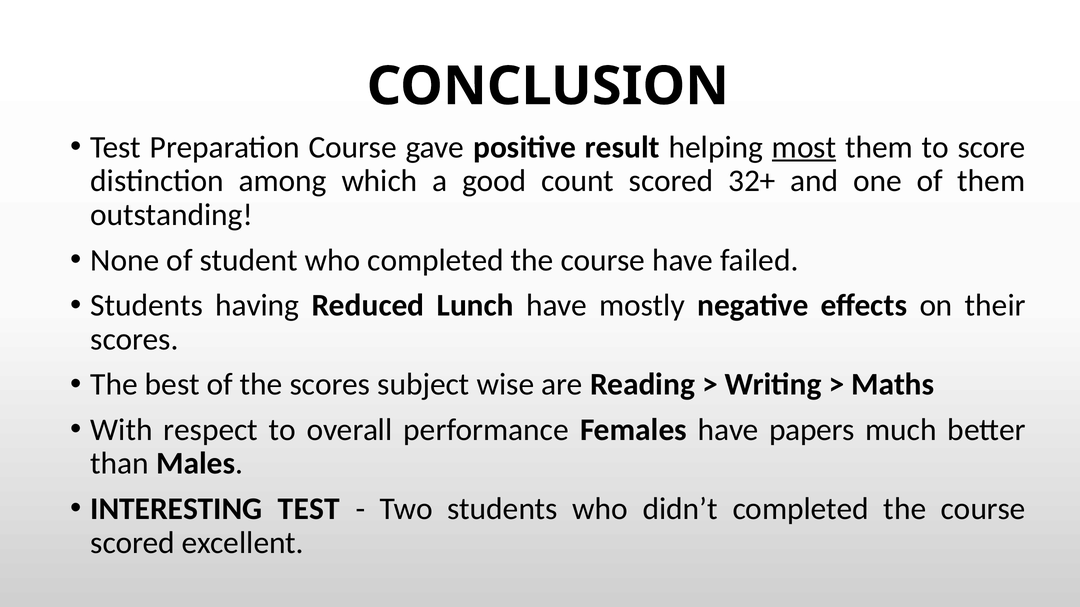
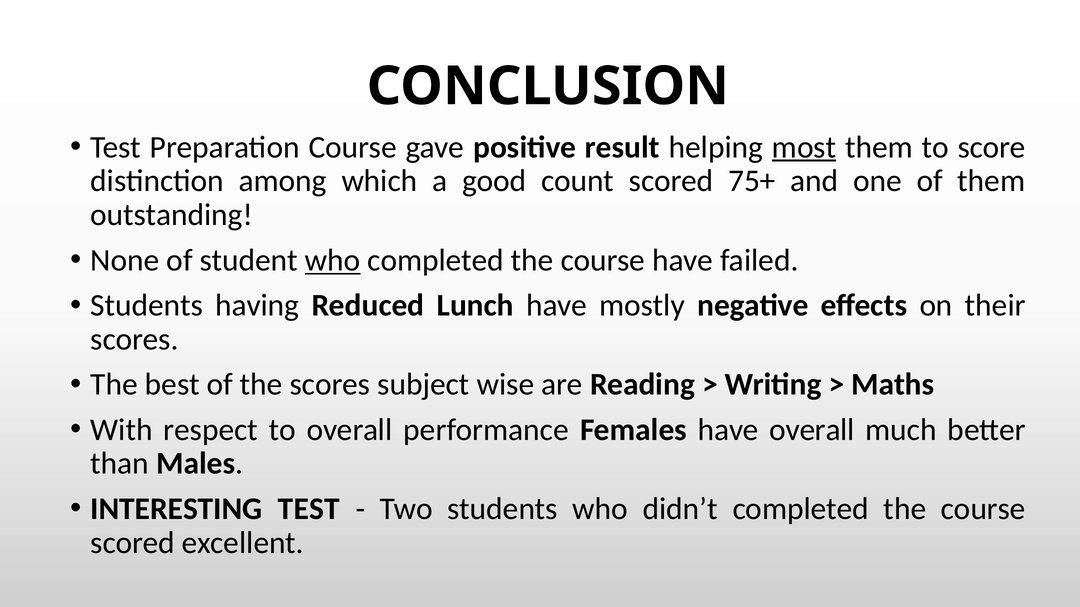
32+: 32+ -> 75+
who at (333, 260) underline: none -> present
have papers: papers -> overall
